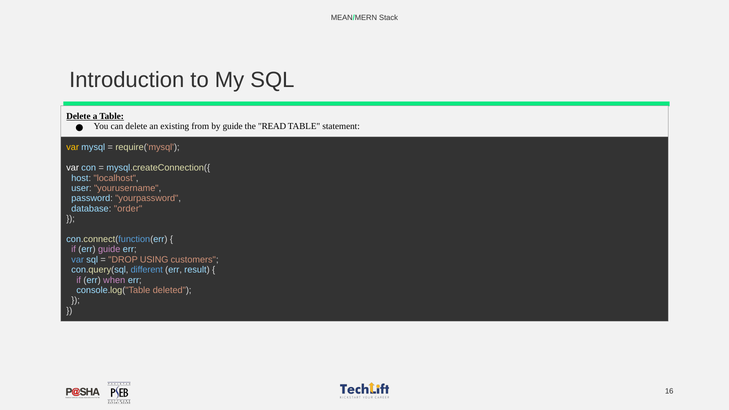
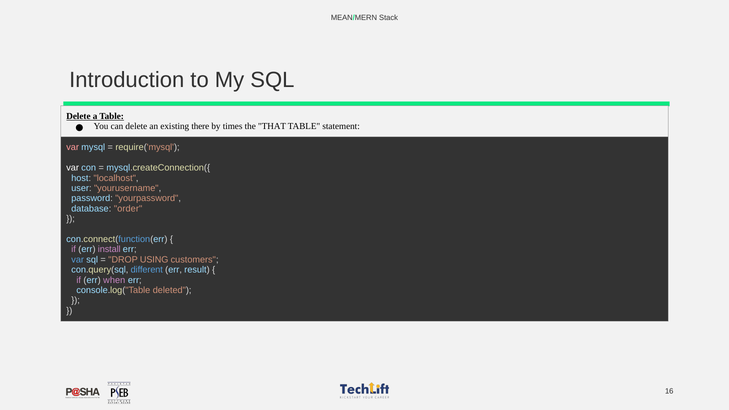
from: from -> there
by guide: guide -> times
READ: READ -> THAT
var at (73, 147) colour: yellow -> pink
err guide: guide -> install
